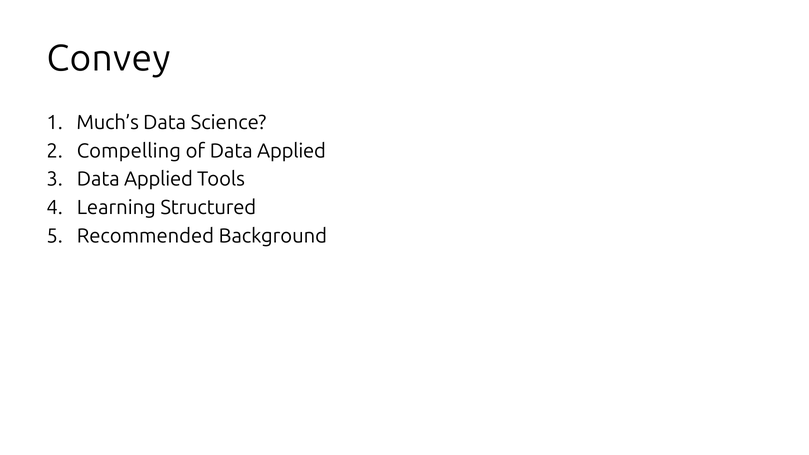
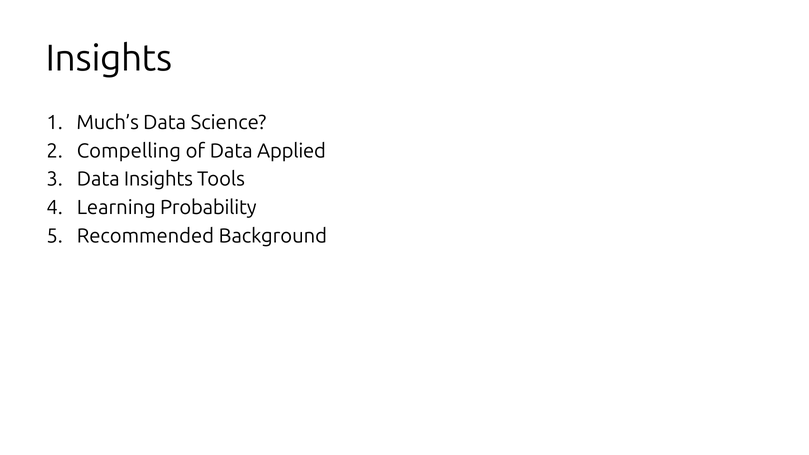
Convey at (109, 59): Convey -> Insights
Applied at (158, 179): Applied -> Insights
Structured: Structured -> Probability
